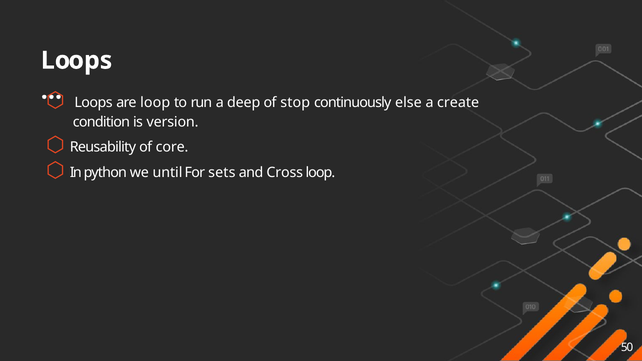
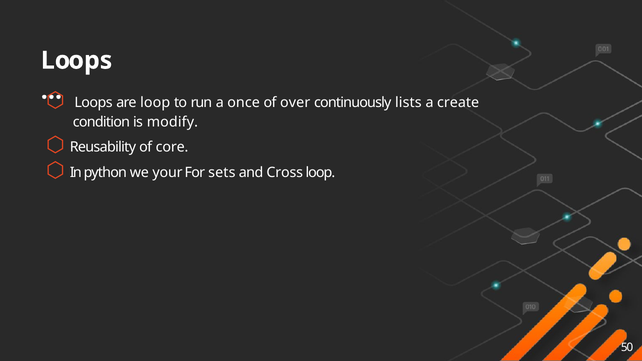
deep: deep -> once
stop: stop -> over
else: else -> lists
version: version -> modify
until: until -> your
